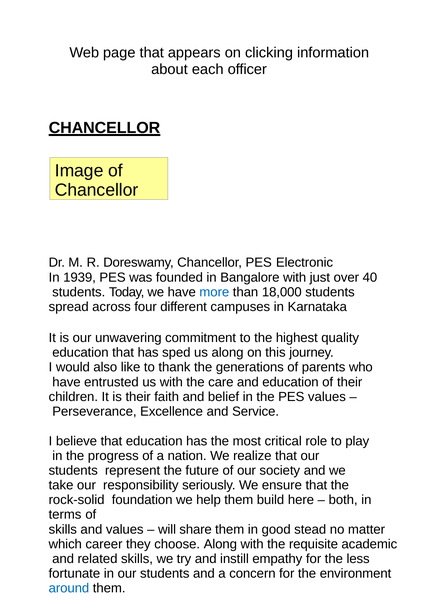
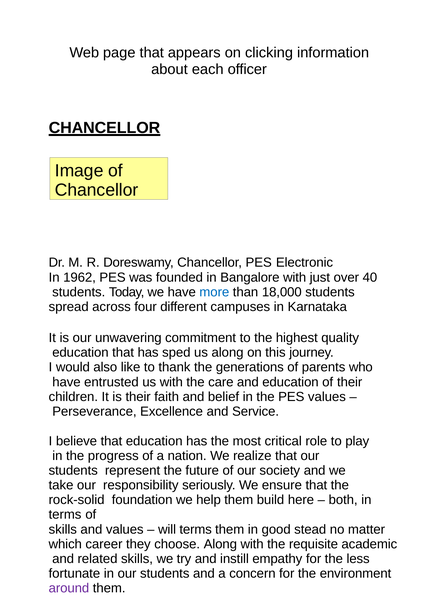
1939: 1939 -> 1962
will share: share -> terms
around colour: blue -> purple
